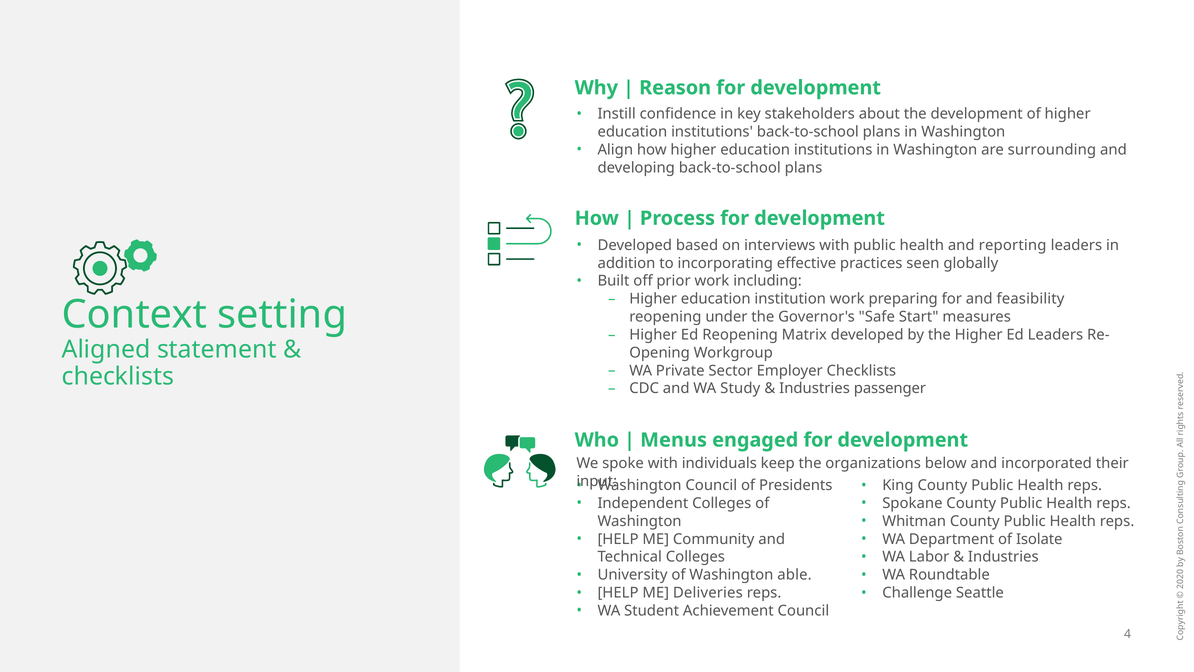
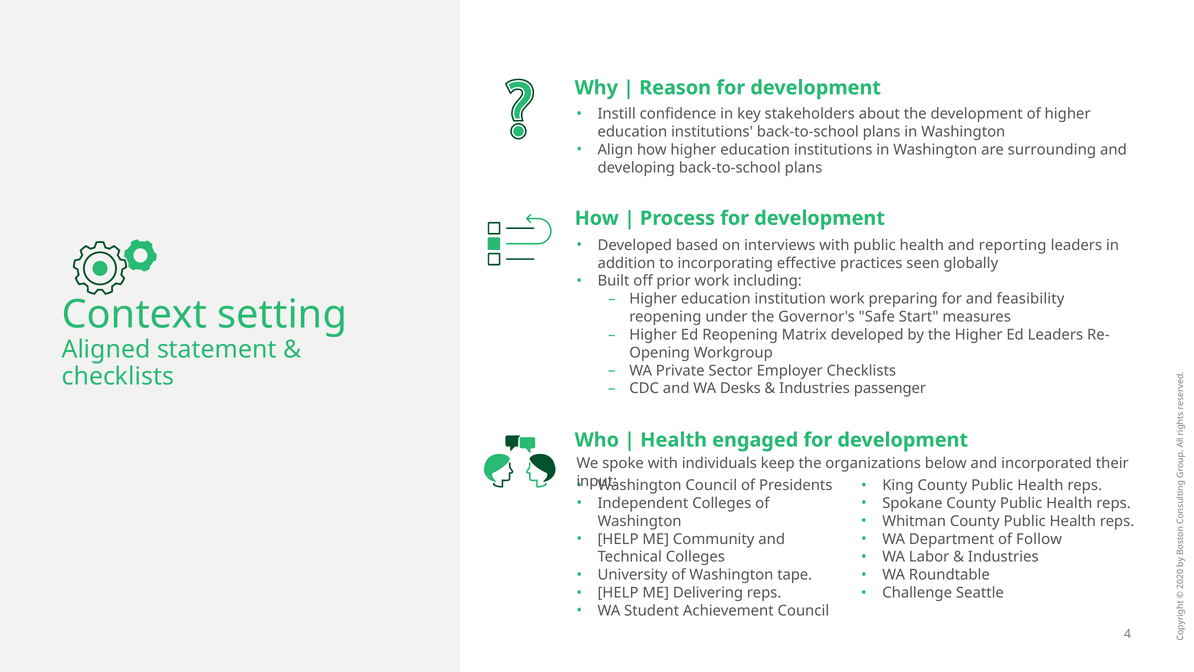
Study: Study -> Desks
Menus at (674, 440): Menus -> Health
Isolate: Isolate -> Follow
able: able -> tape
Deliveries: Deliveries -> Delivering
